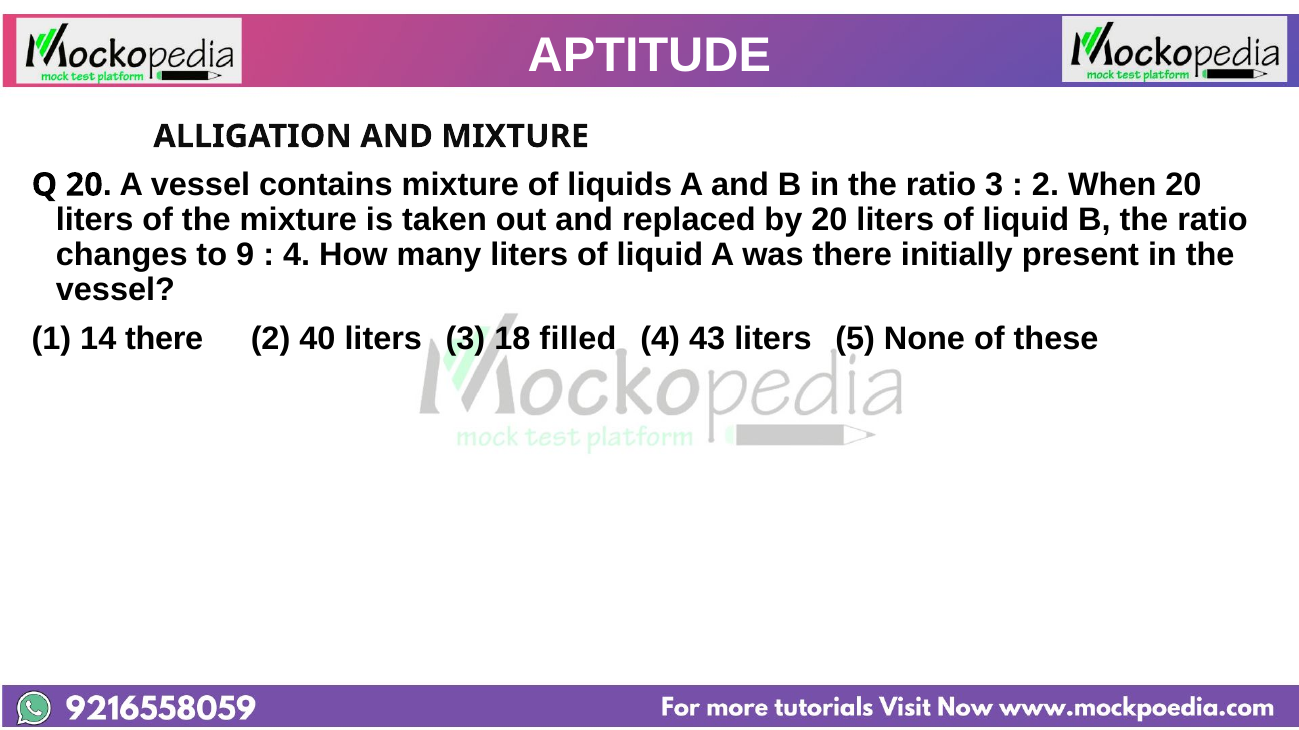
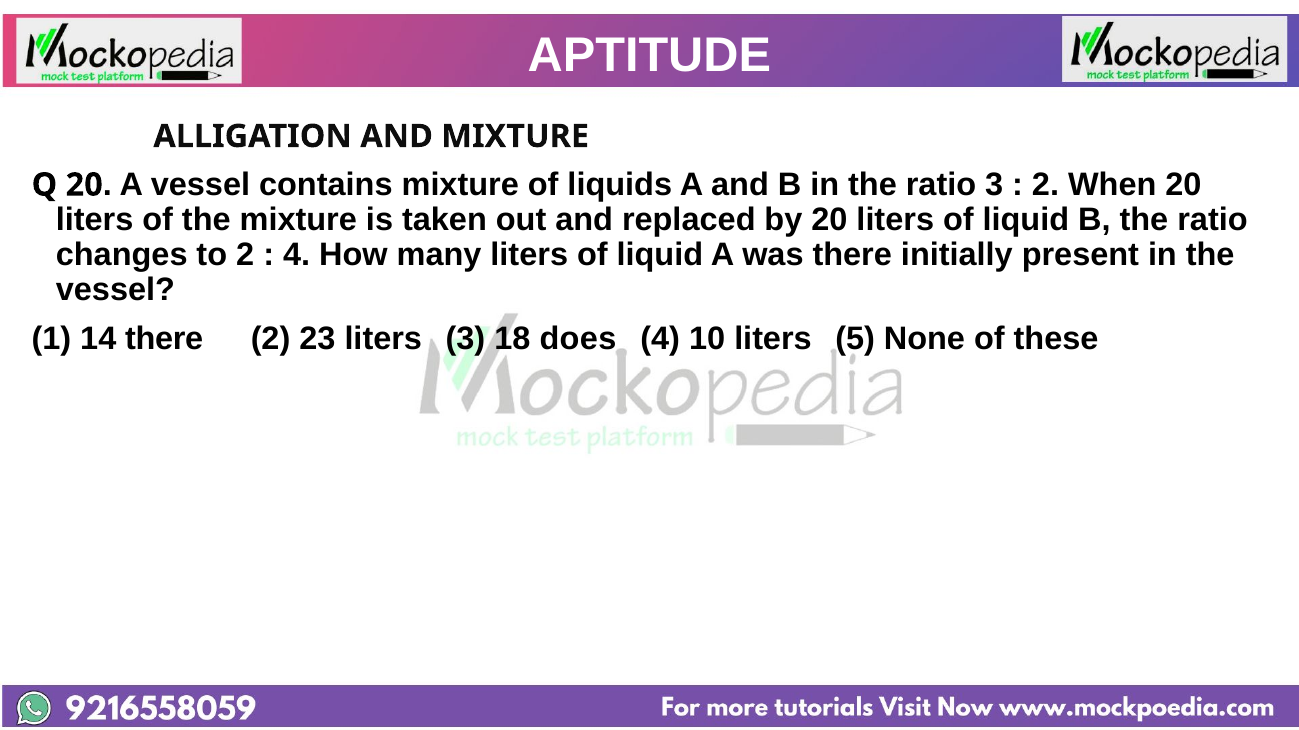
to 9: 9 -> 2
40: 40 -> 23
filled: filled -> does
43: 43 -> 10
